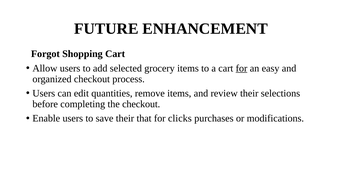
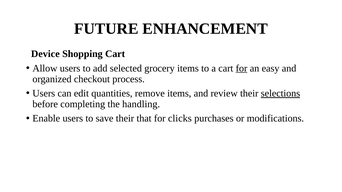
Forgot: Forgot -> Device
selections underline: none -> present
the checkout: checkout -> handling
